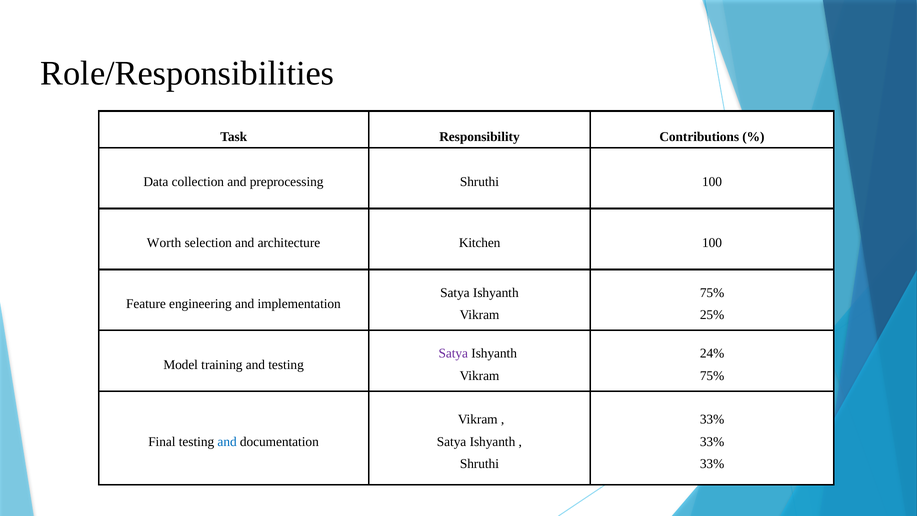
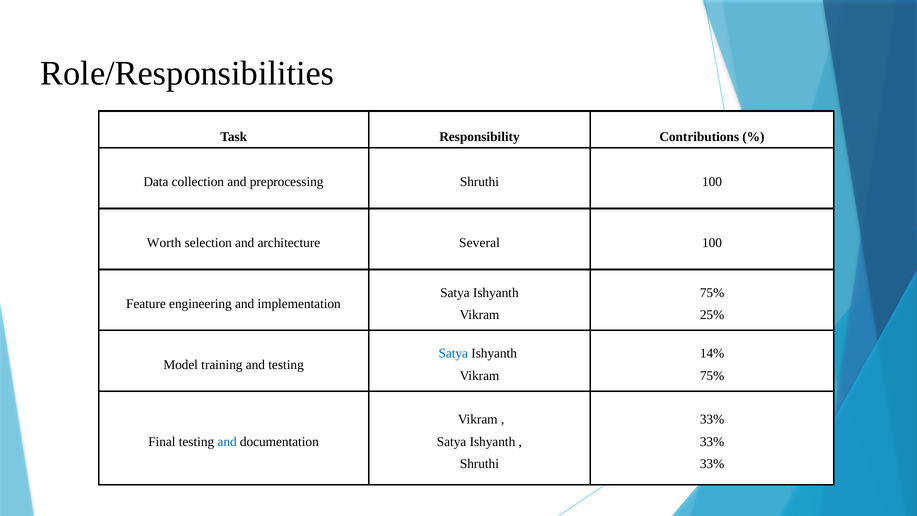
Kitchen: Kitchen -> Several
Satya at (453, 353) colour: purple -> blue
24%: 24% -> 14%
